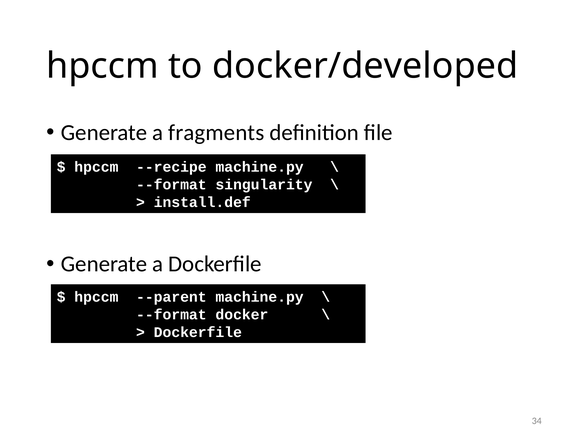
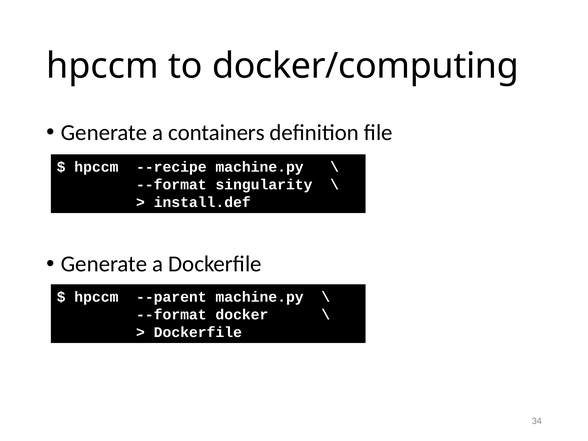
docker/developed: docker/developed -> docker/computing
fragments: fragments -> containers
